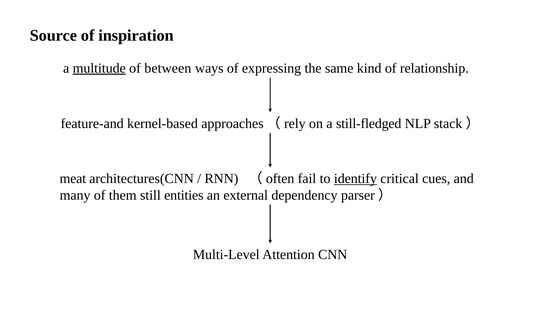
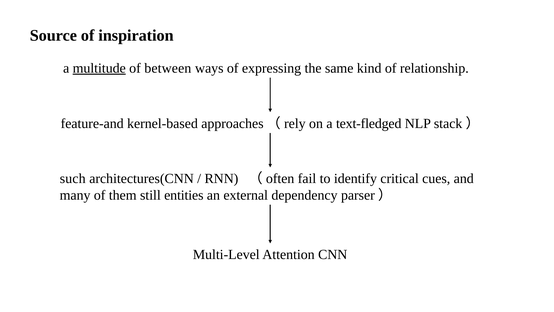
still-fledged: still-fledged -> text-fledged
meat: meat -> such
identify underline: present -> none
